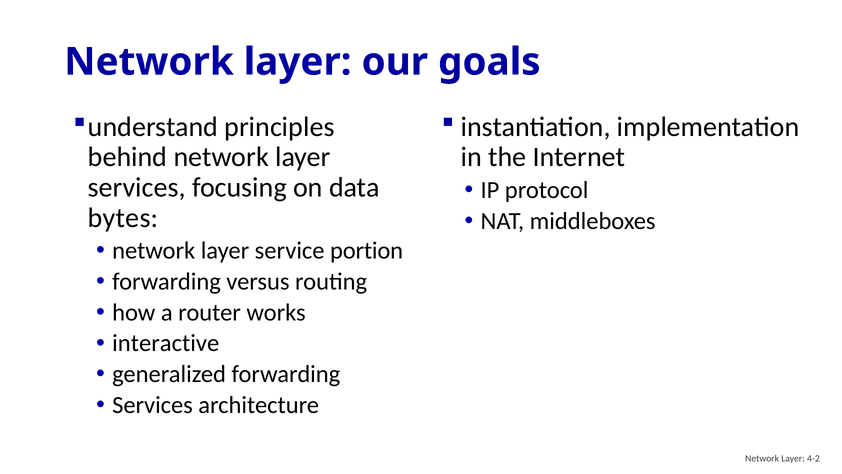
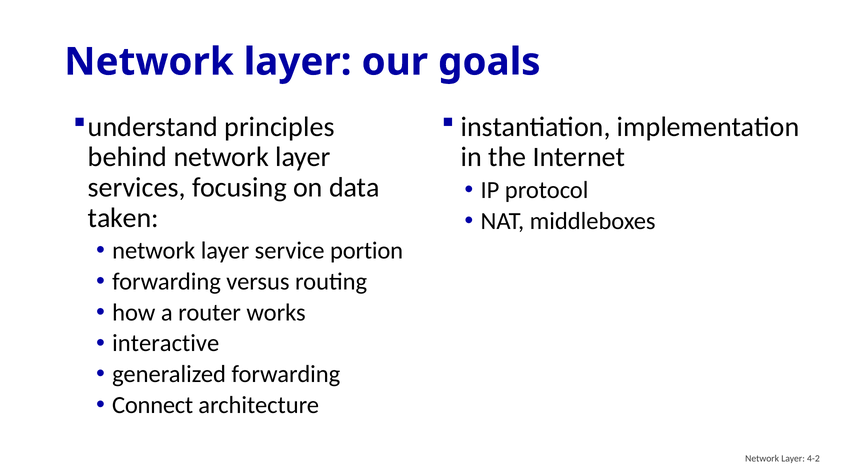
bytes: bytes -> taken
Services at (153, 405): Services -> Connect
